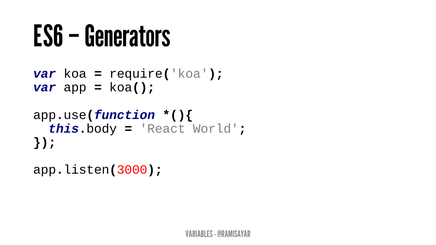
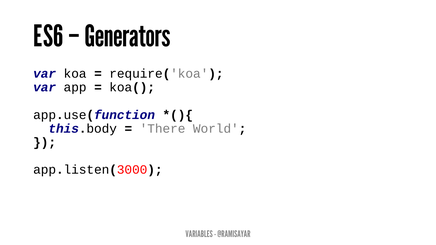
React: React -> There
